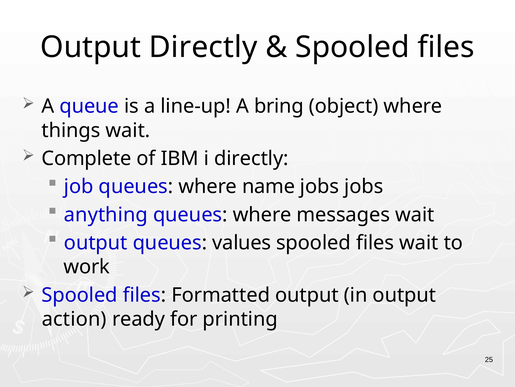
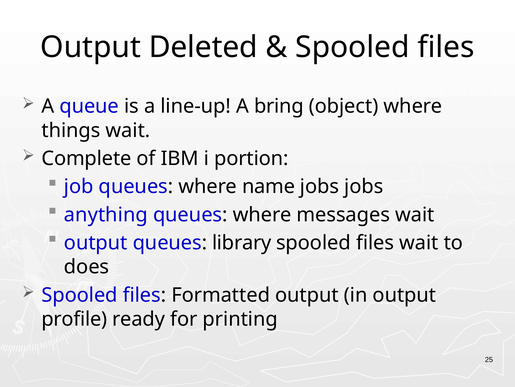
Output Directly: Directly -> Deleted
i directly: directly -> portion
values: values -> library
work: work -> does
action: action -> profile
